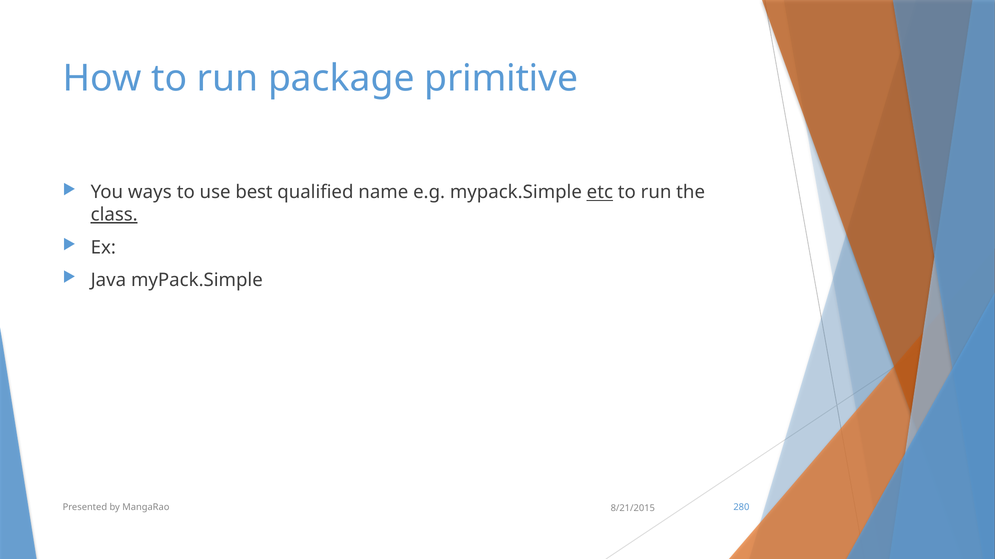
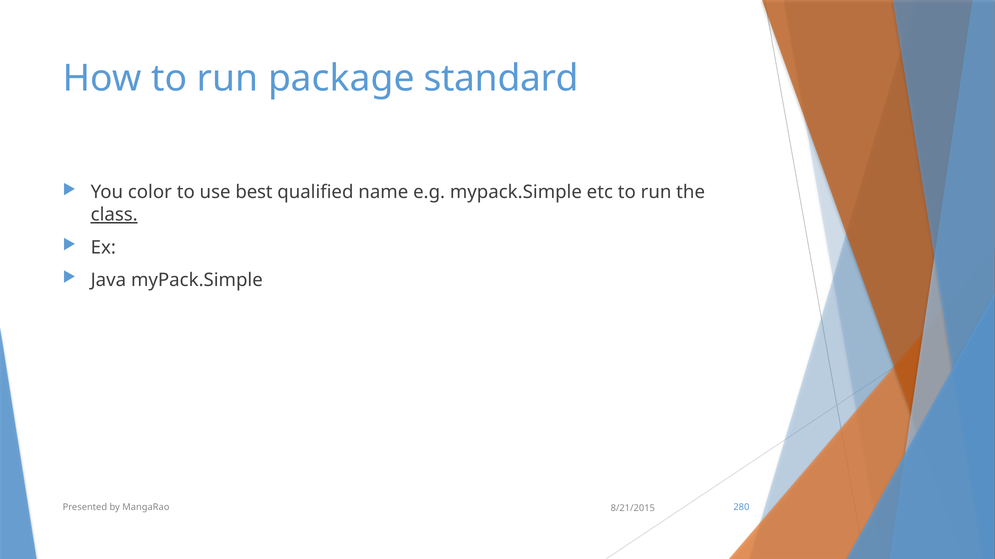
primitive: primitive -> standard
ways: ways -> color
etc underline: present -> none
